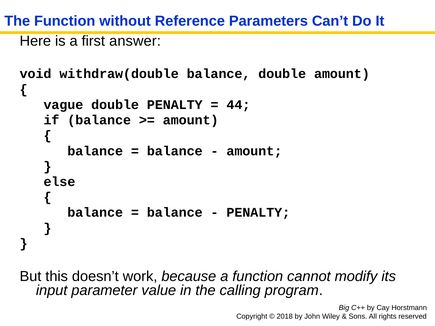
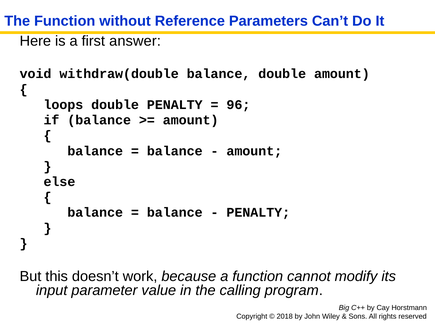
vague: vague -> loops
44: 44 -> 96
